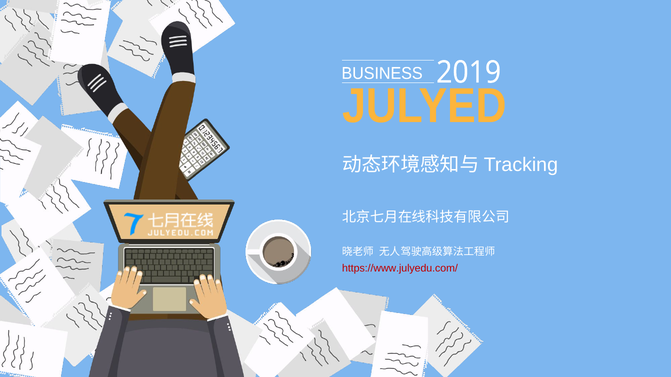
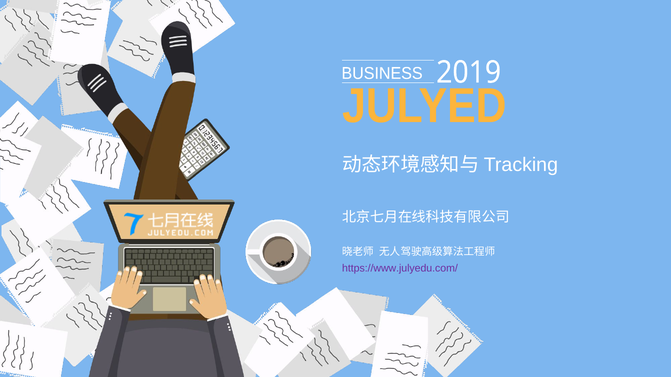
https://www.julyedu.com/ colour: red -> purple
